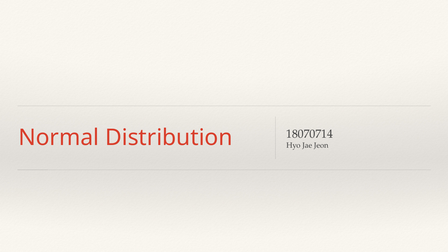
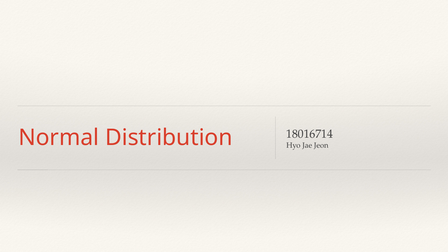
18070714: 18070714 -> 18016714
